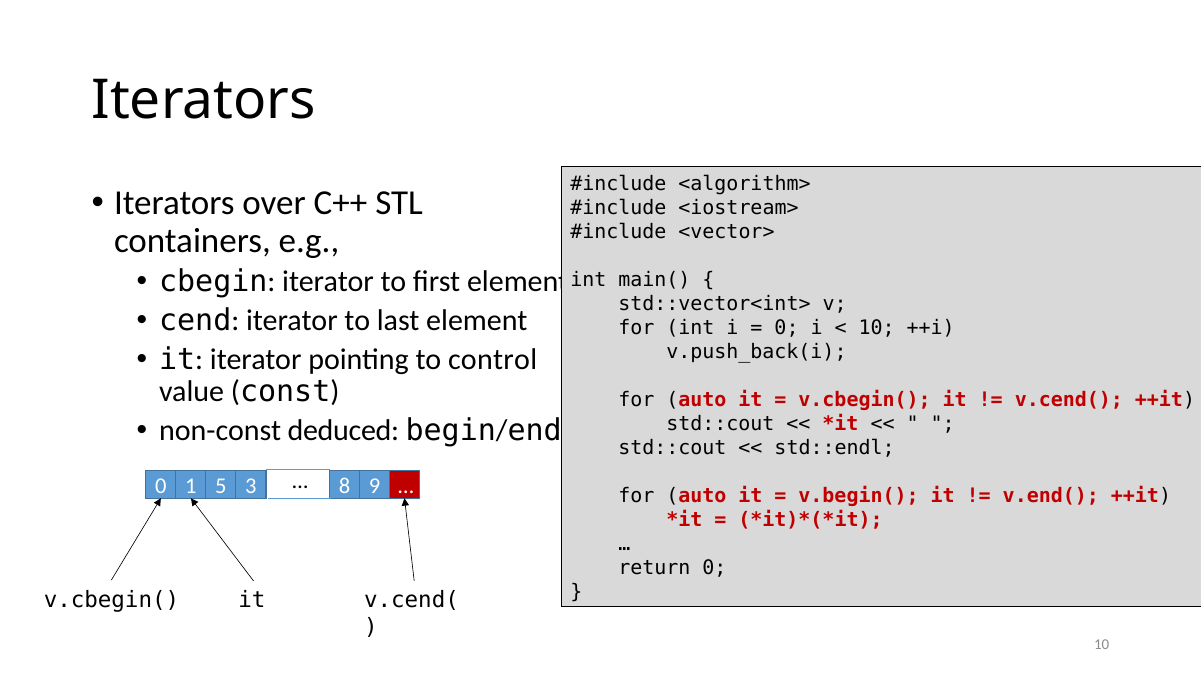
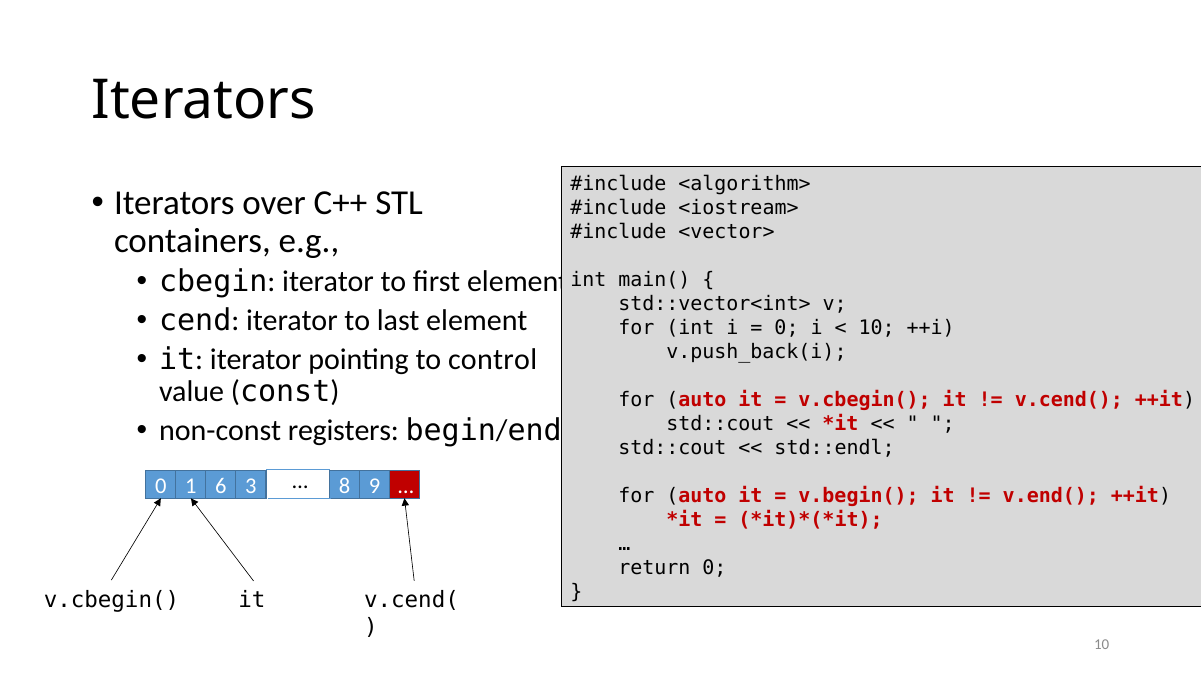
deduced: deduced -> registers
5: 5 -> 6
